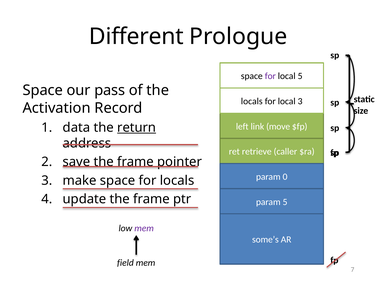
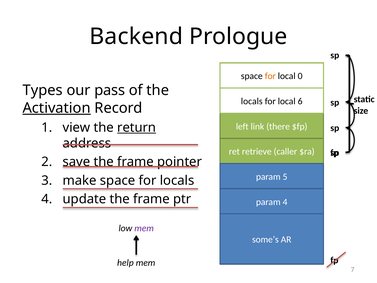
Different: Different -> Backend
for at (270, 76) colour: purple -> orange
local 5: 5 -> 0
Space at (43, 90): Space -> Types
local 3: 3 -> 6
Activation underline: none -> present
move: move -> there
data: data -> view
0: 0 -> 5
param 5: 5 -> 4
field: field -> help
